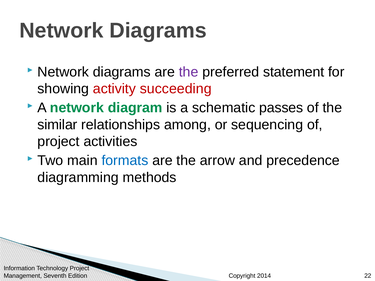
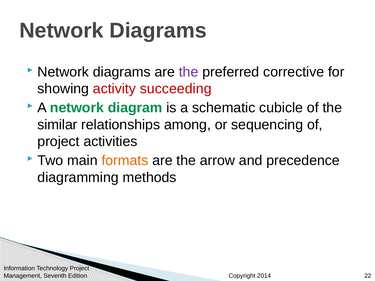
statement: statement -> corrective
passes: passes -> cubicle
formats colour: blue -> orange
